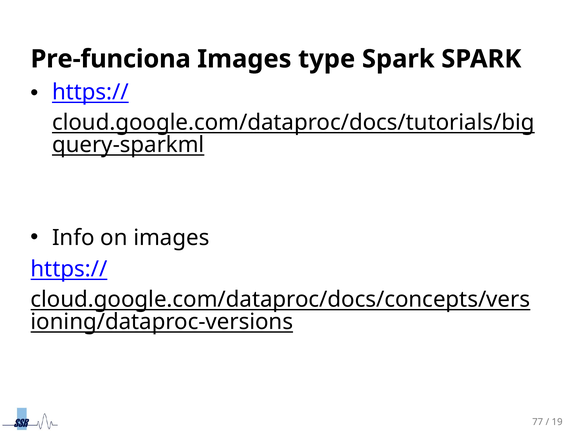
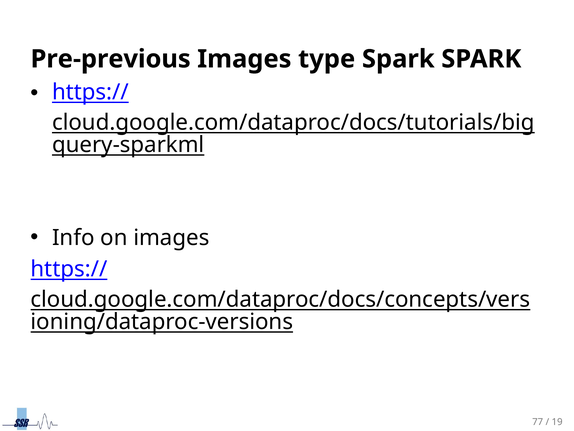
Pre-funciona: Pre-funciona -> Pre-previous
